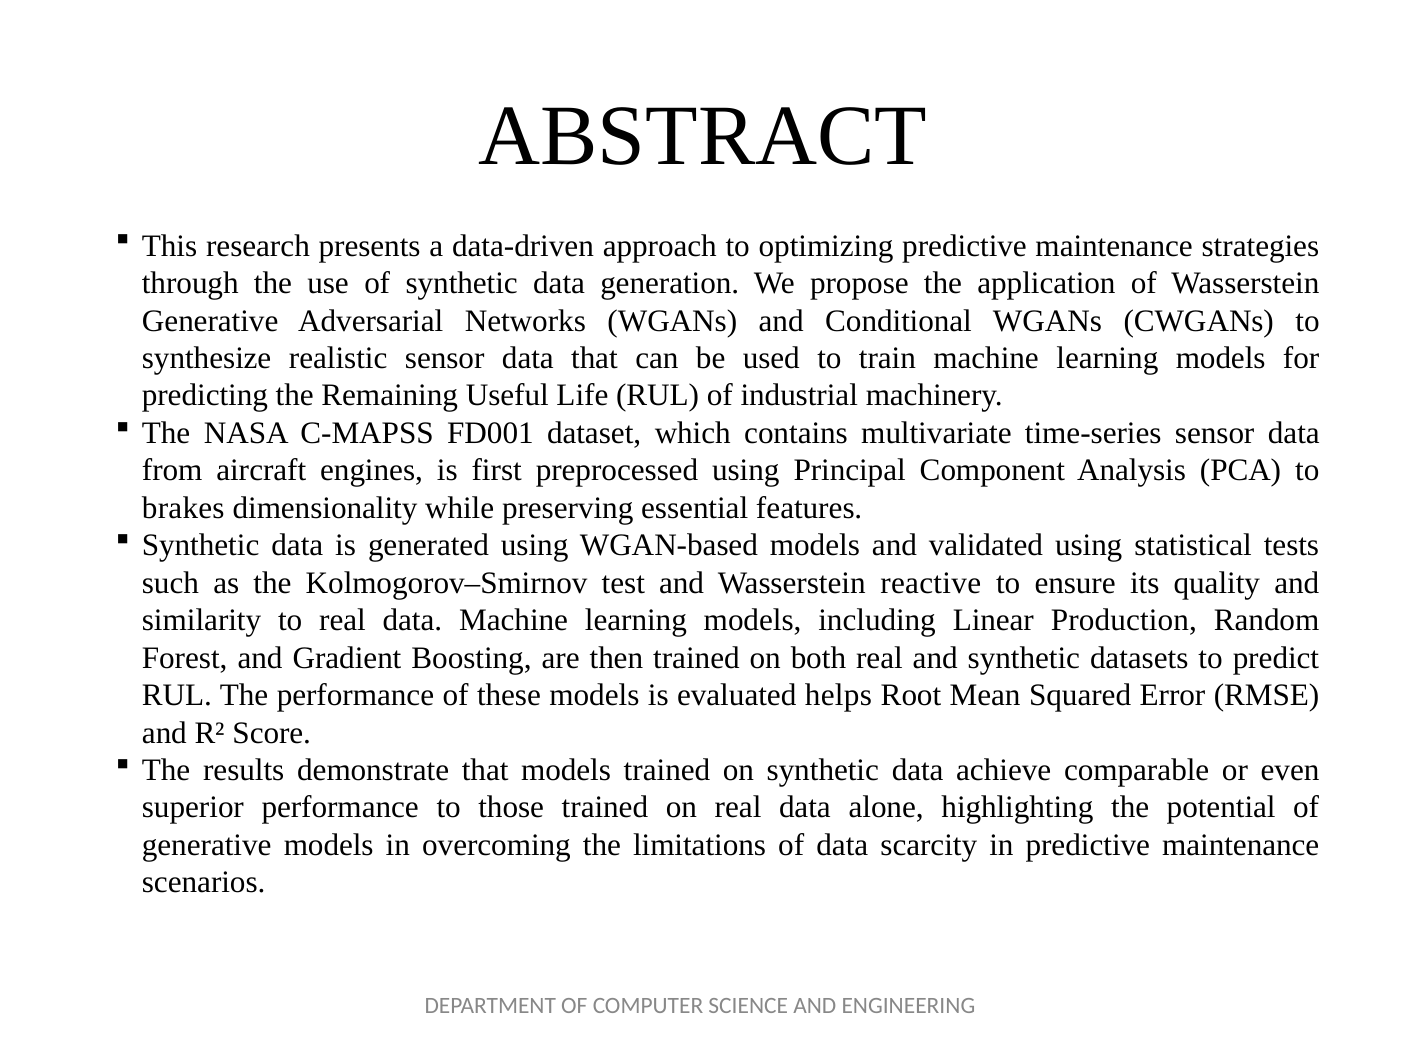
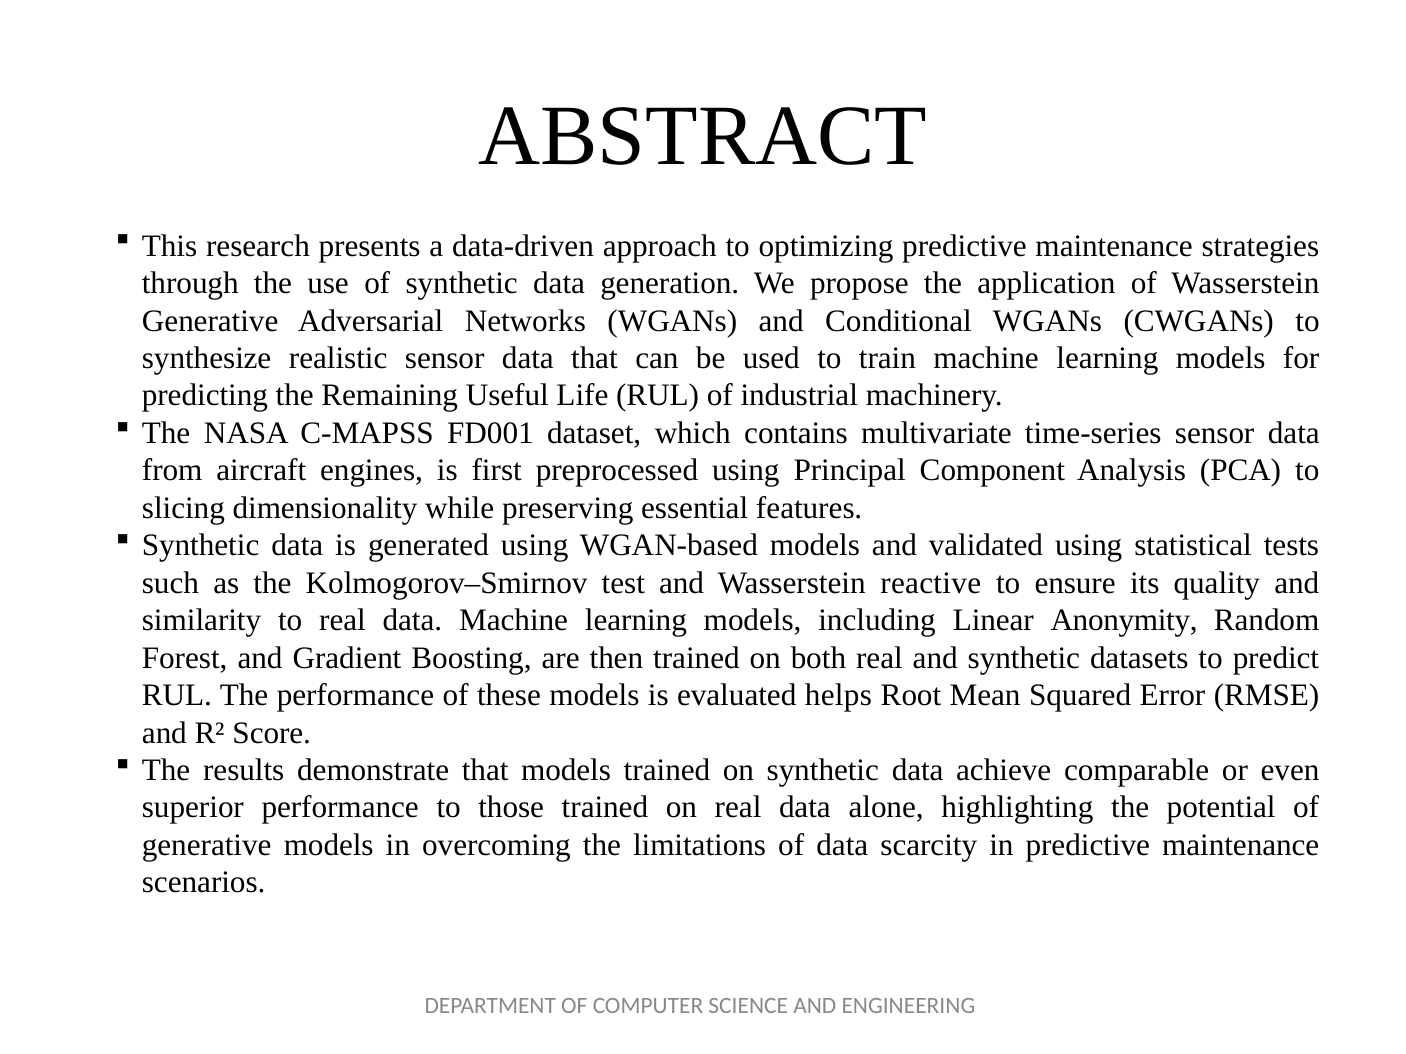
brakes: brakes -> slicing
Production: Production -> Anonymity
